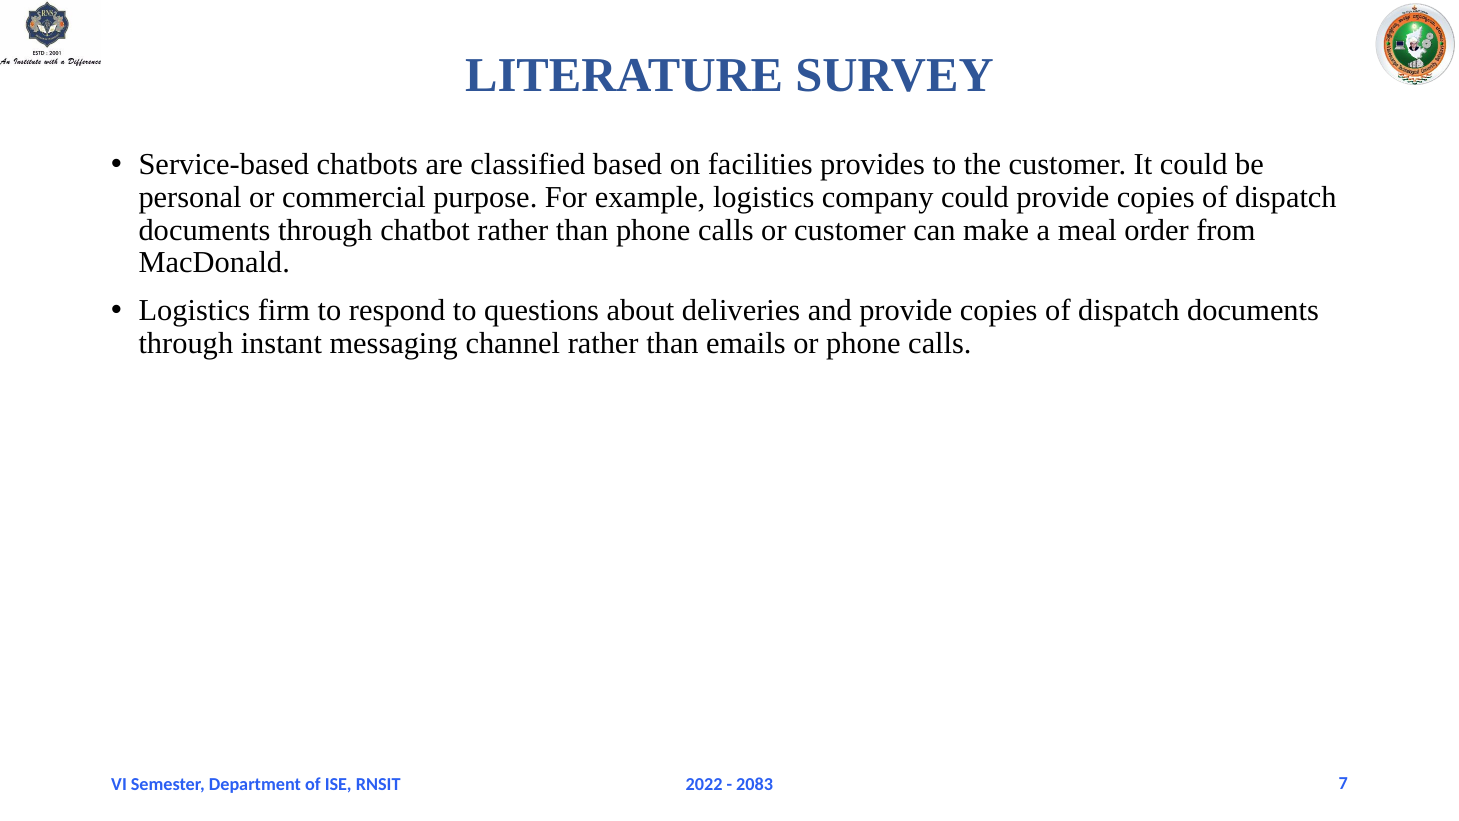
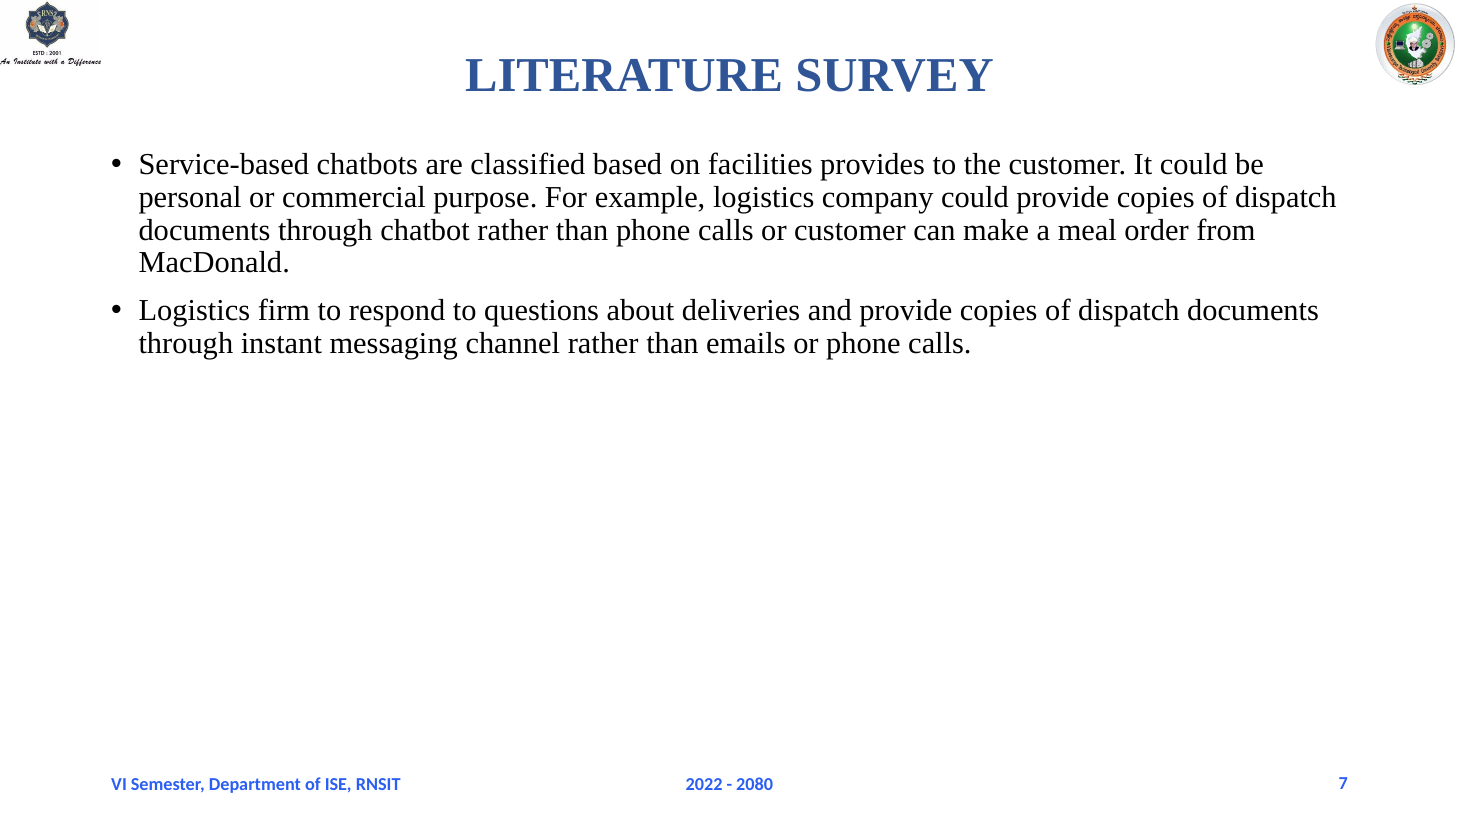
2083: 2083 -> 2080
